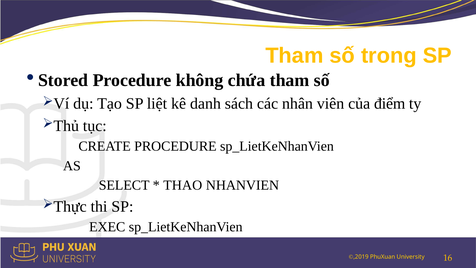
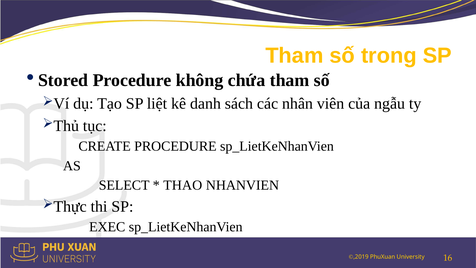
điểm: điểm -> ngẫu
